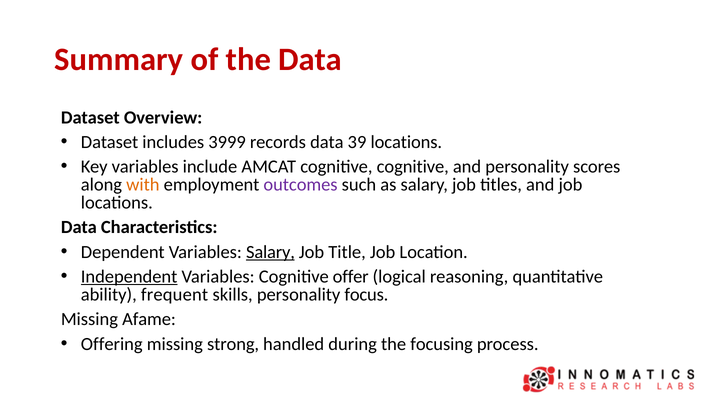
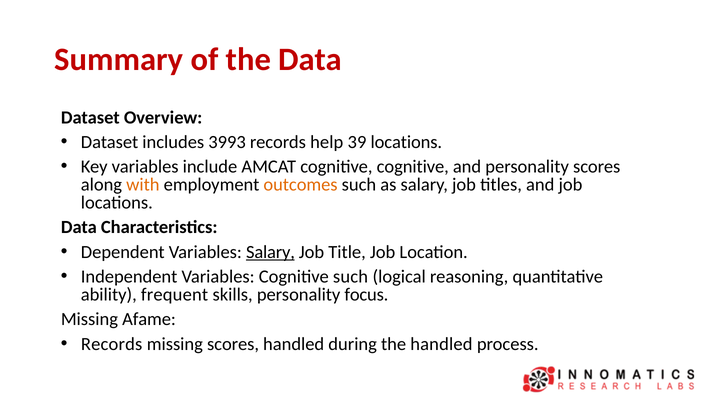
3999: 3999 -> 3993
records data: data -> help
outcomes colour: purple -> orange
Independent underline: present -> none
Cognitive offer: offer -> such
Offering at (112, 344): Offering -> Records
missing strong: strong -> scores
the focusing: focusing -> handled
